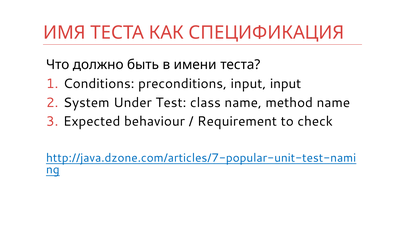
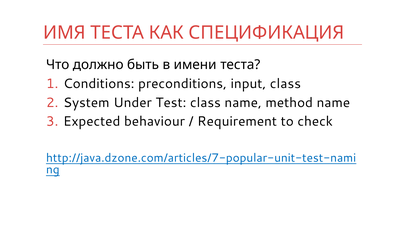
input input: input -> class
